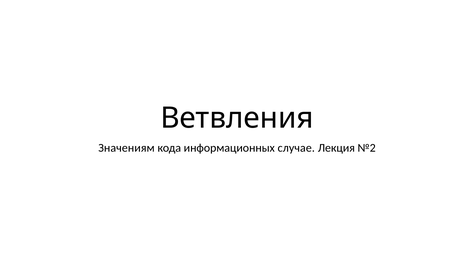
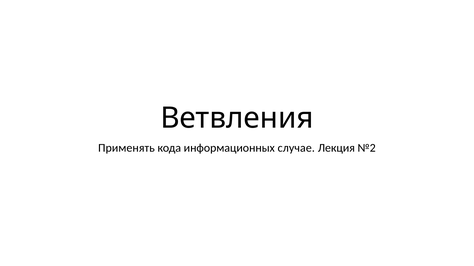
Значениям: Значениям -> Применять
